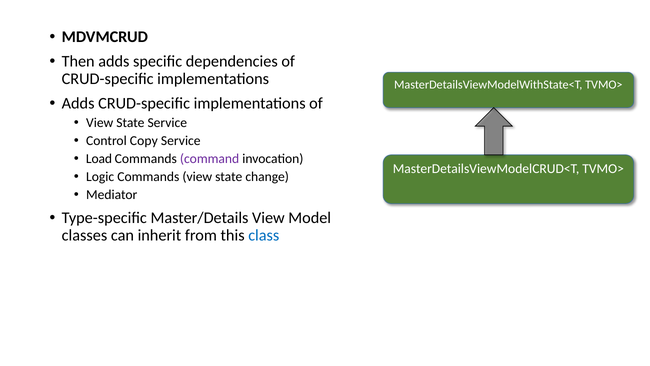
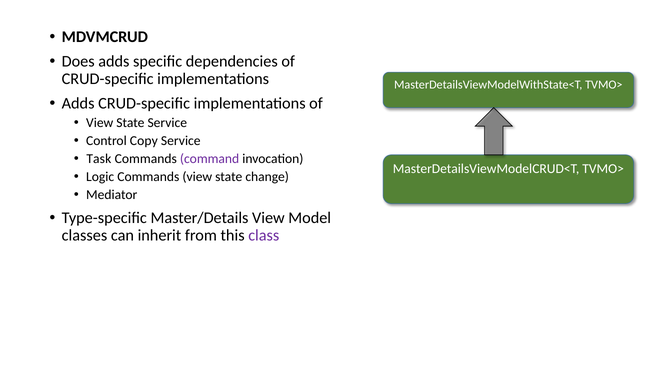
Then: Then -> Does
Load: Load -> Task
class colour: blue -> purple
